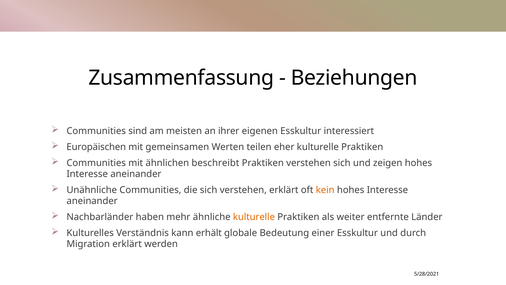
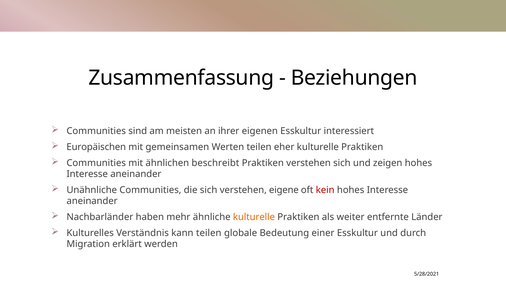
verstehen erklärt: erklärt -> eigene
kein colour: orange -> red
kann erhält: erhält -> teilen
